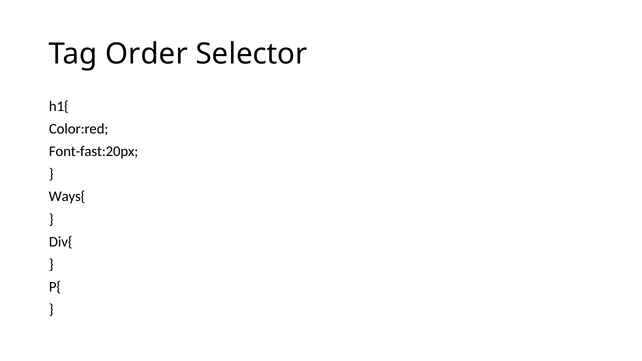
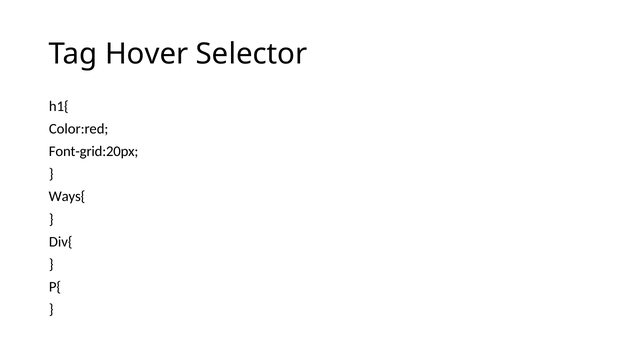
Order: Order -> Hover
Font-fast:20px: Font-fast:20px -> Font-grid:20px
